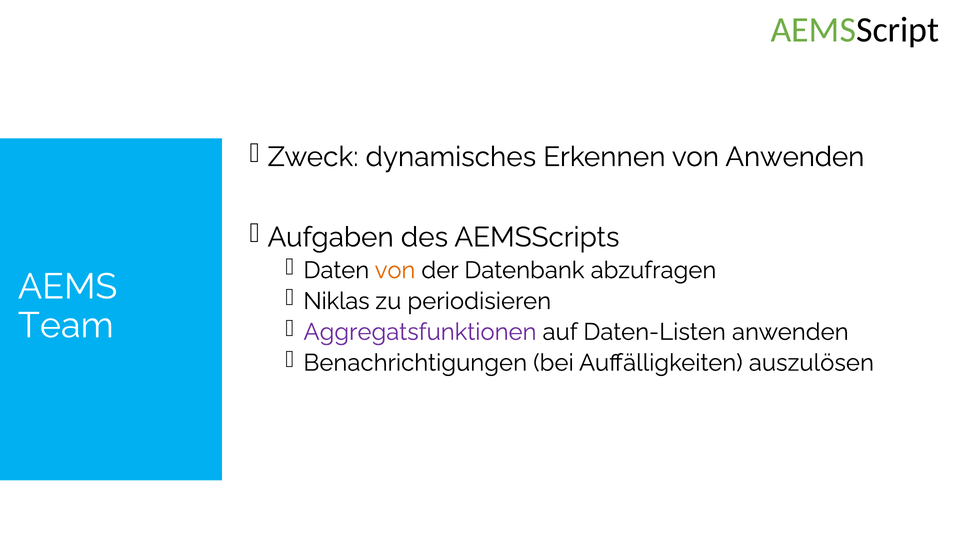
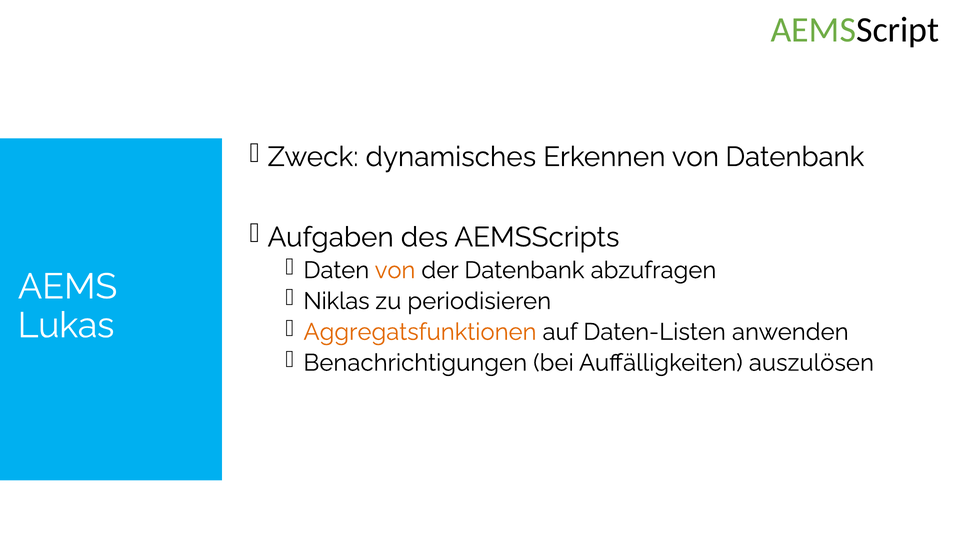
von Anwenden: Anwenden -> Datenbank
Team: Team -> Lukas
Aggregatsfunktionen colour: purple -> orange
